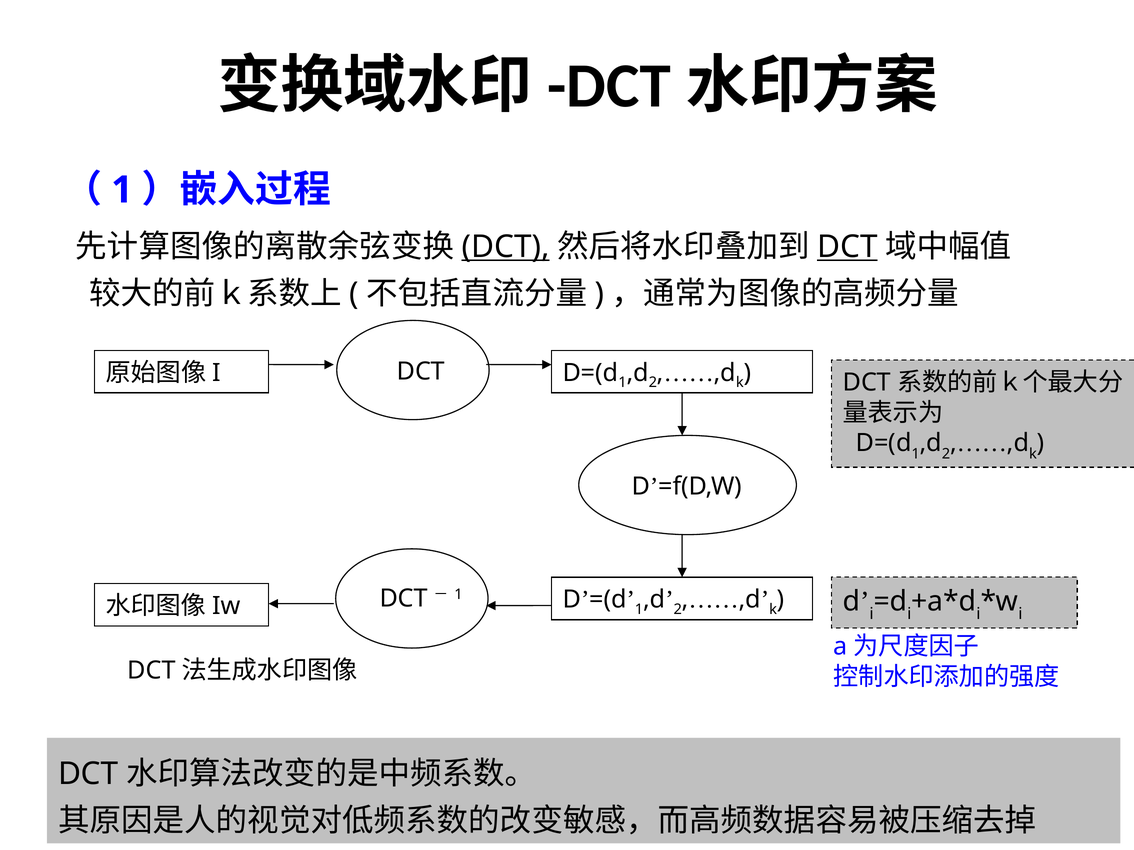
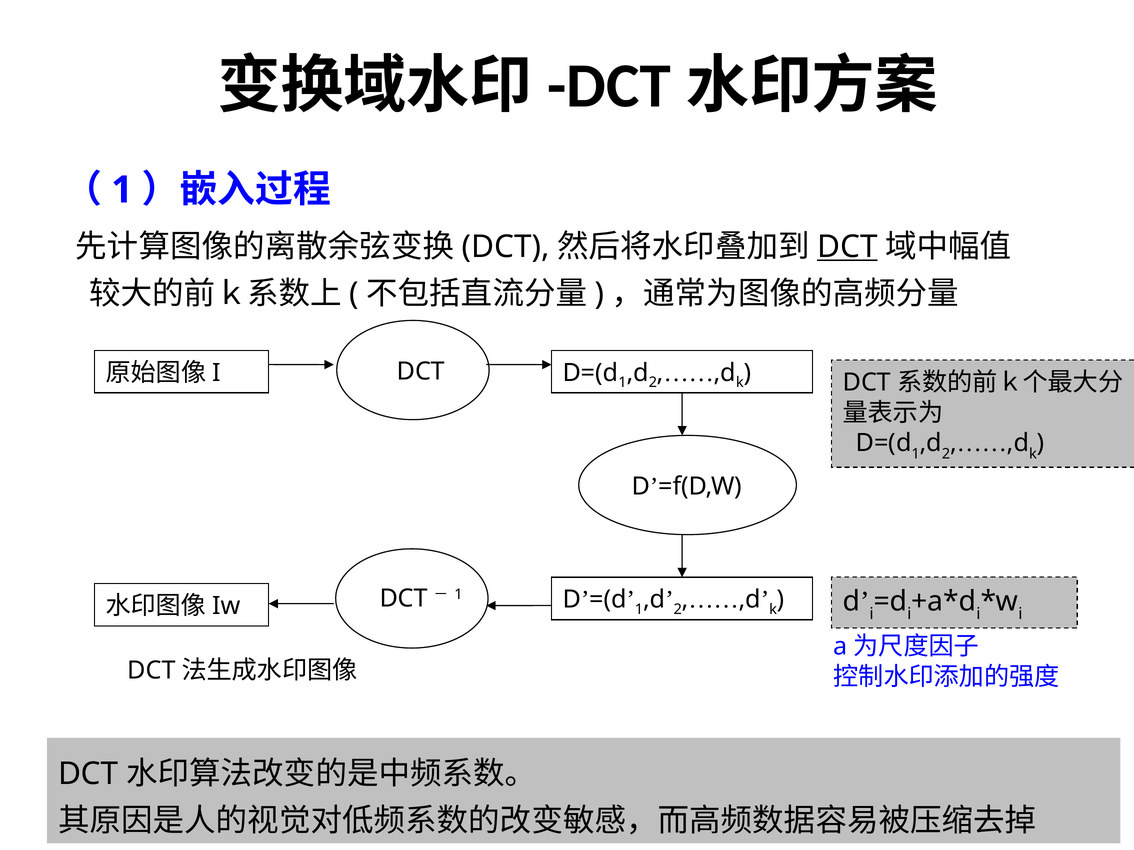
DCT at (506, 247) underline: present -> none
